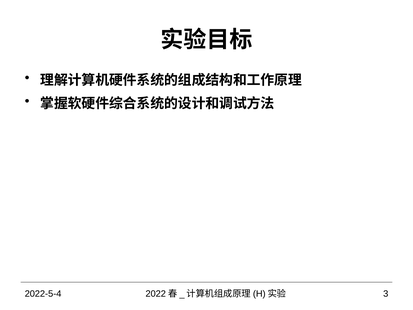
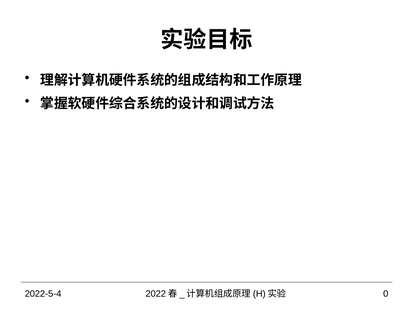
3: 3 -> 0
